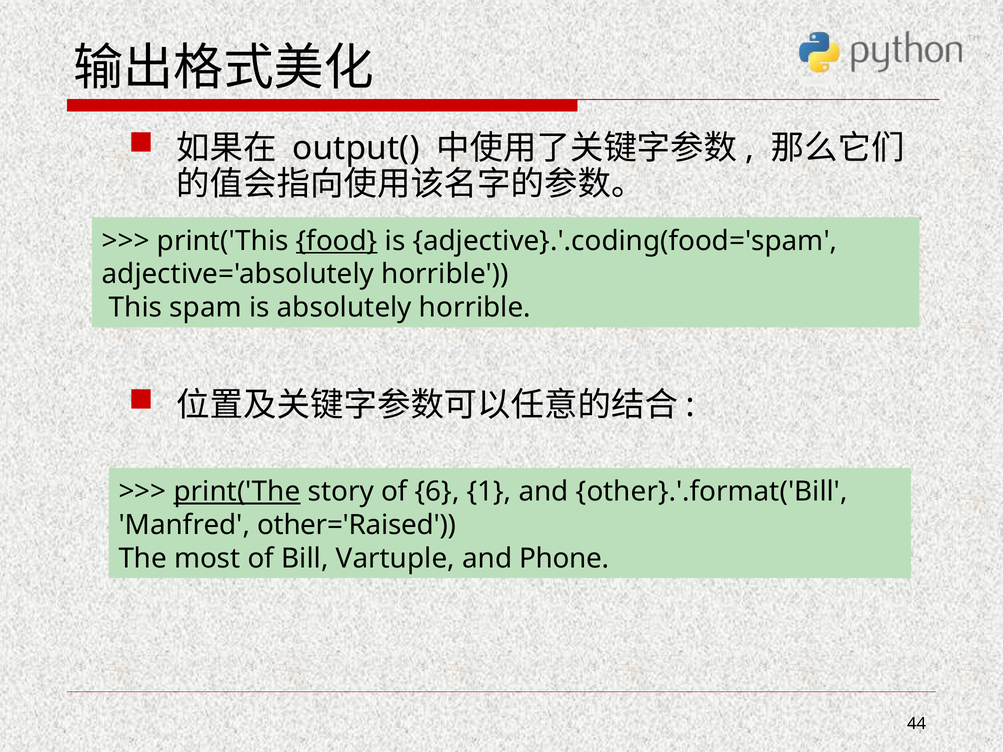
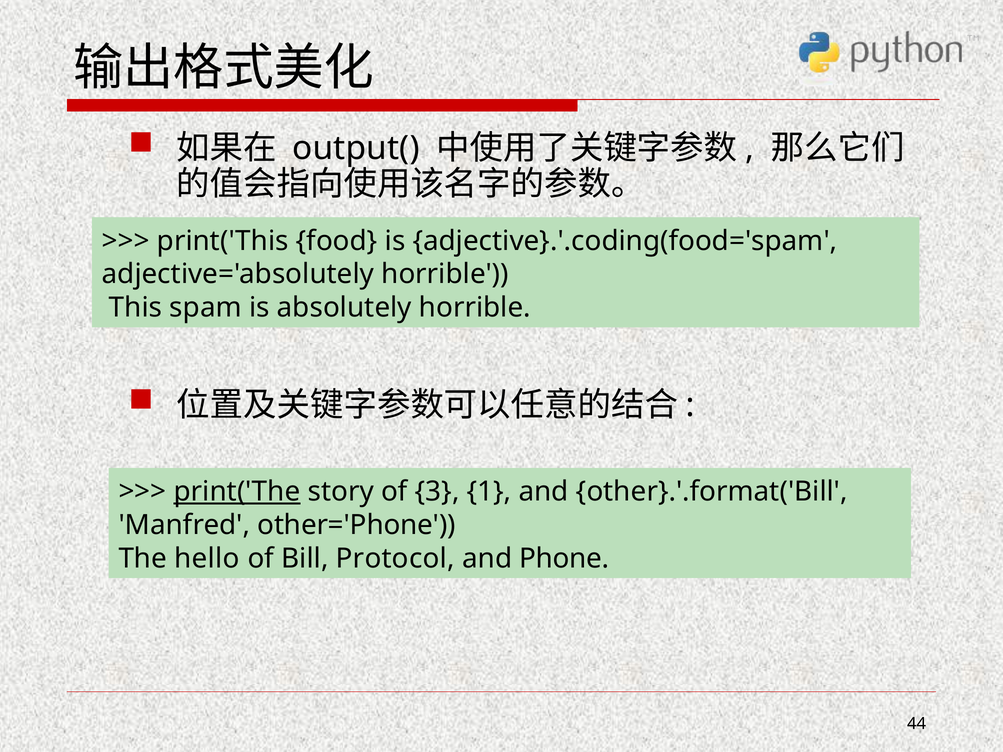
food underline: present -> none
6: 6 -> 3
other='Raised: other='Raised -> other='Phone
most: most -> hello
Vartuple: Vartuple -> Protocol
